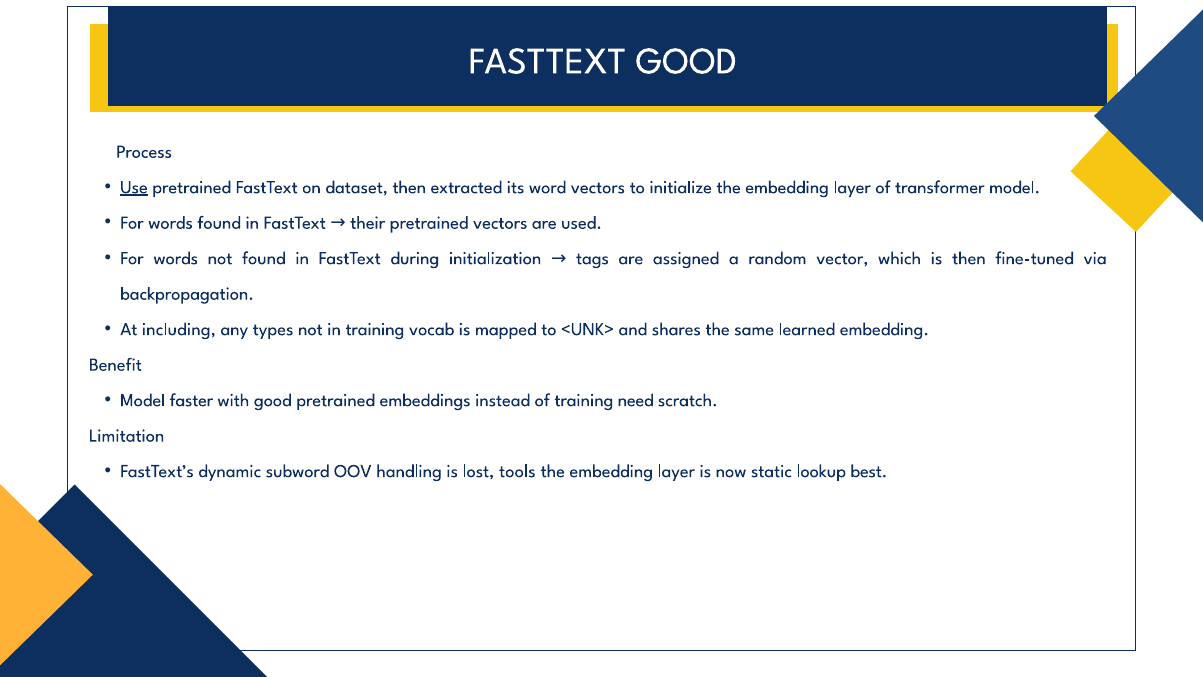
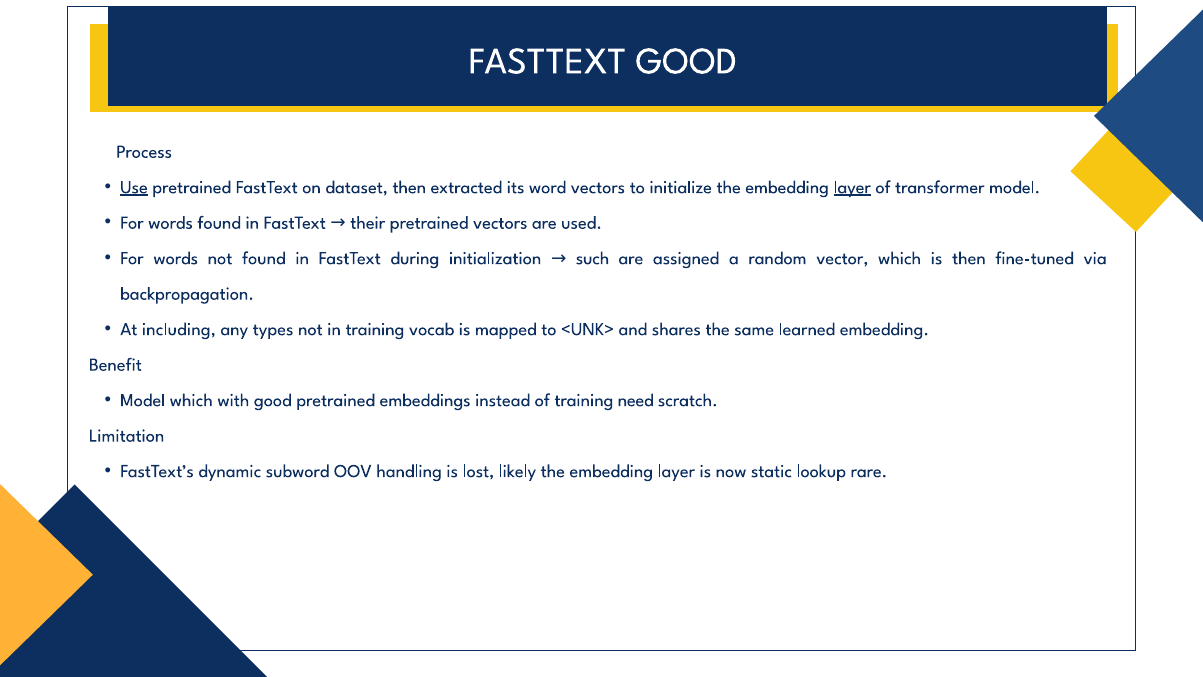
layer at (852, 187) underline: none -> present
tags: tags -> such
Model faster: faster -> which
tools: tools -> likely
best: best -> rare
